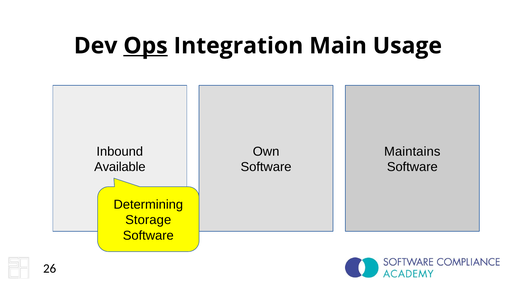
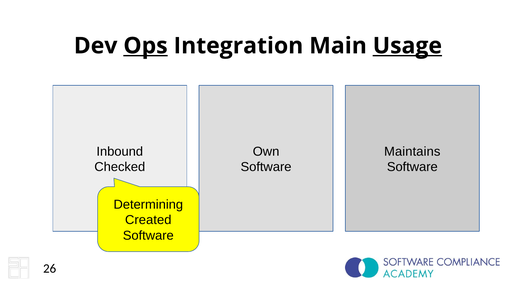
Usage underline: none -> present
Available: Available -> Checked
Storage: Storage -> Created
